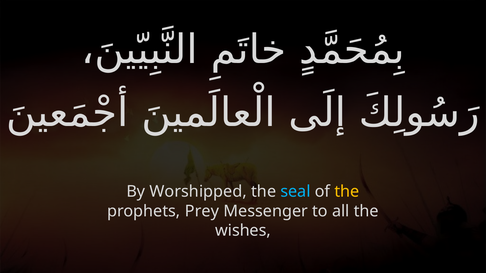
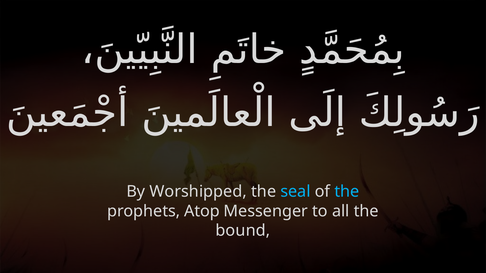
the at (347, 192) colour: yellow -> light blue
Prey: Prey -> Atop
wishes: wishes -> bound
